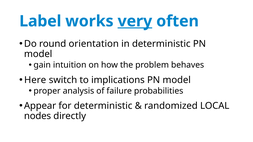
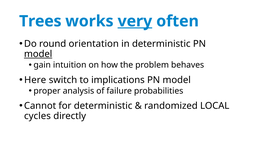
Label: Label -> Trees
model at (38, 54) underline: none -> present
Appear: Appear -> Cannot
nodes: nodes -> cycles
